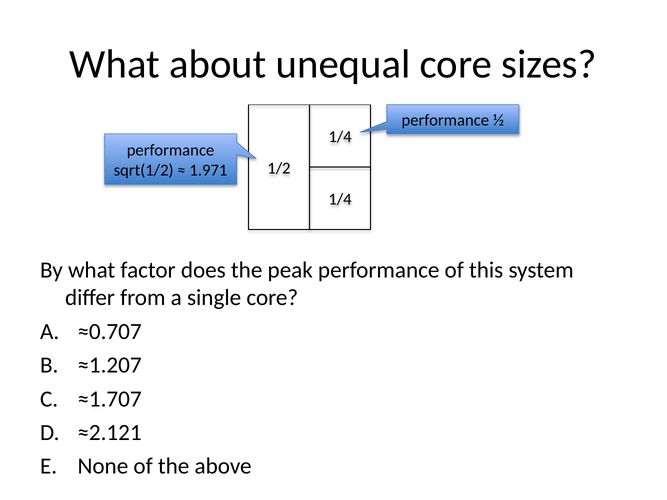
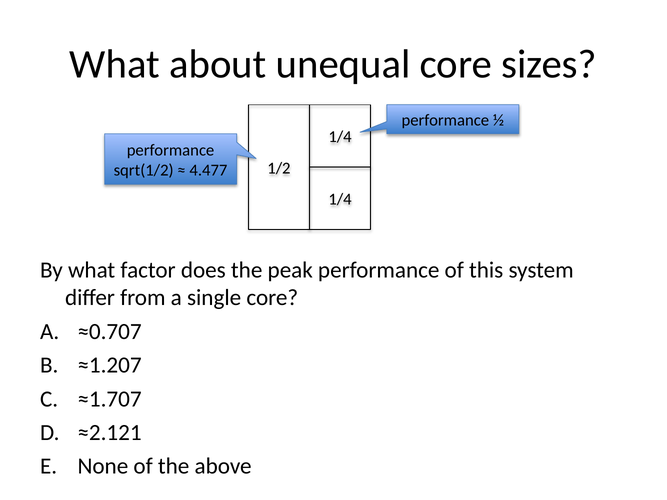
1.971: 1.971 -> 4.477
